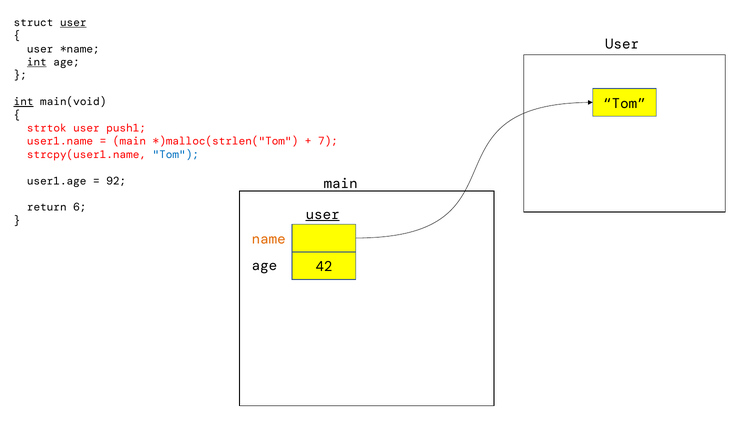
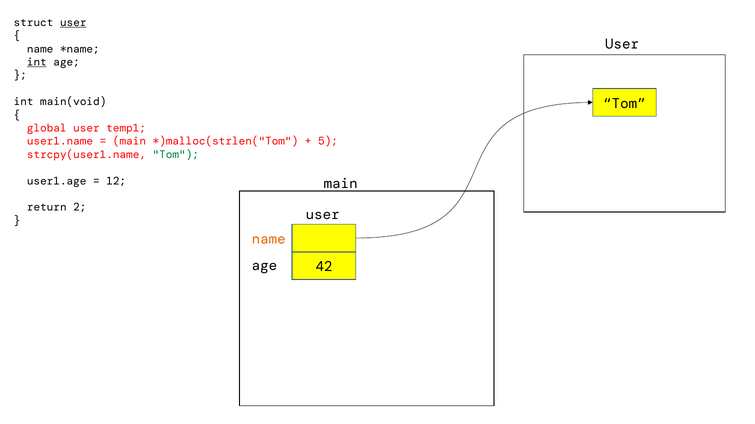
user at (40, 49): user -> name
int at (24, 102) underline: present -> none
strtok: strtok -> global
push1: push1 -> temp1
7: 7 -> 5
Tom at (176, 155) colour: blue -> green
92: 92 -> 12
6: 6 -> 2
user at (323, 215) underline: present -> none
